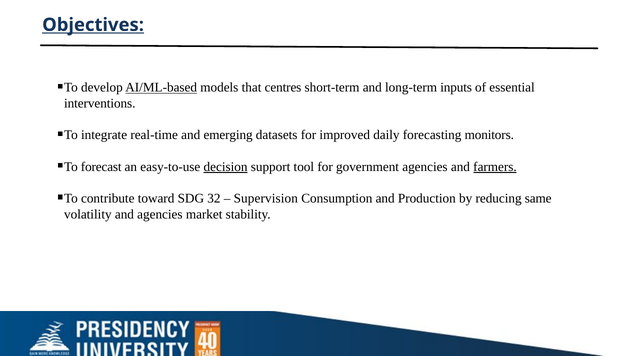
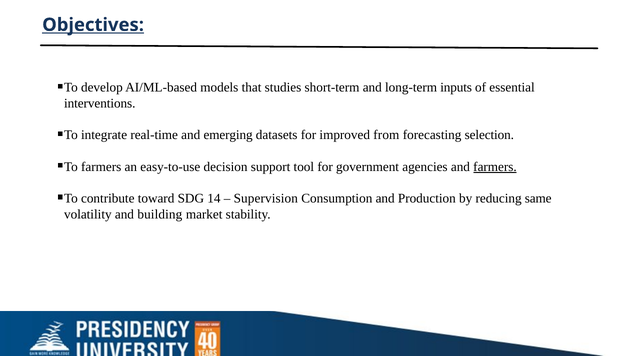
AI/ML-based underline: present -> none
centres: centres -> studies
daily: daily -> from
monitors: monitors -> selection
To forecast: forecast -> farmers
decision underline: present -> none
32: 32 -> 14
and agencies: agencies -> building
